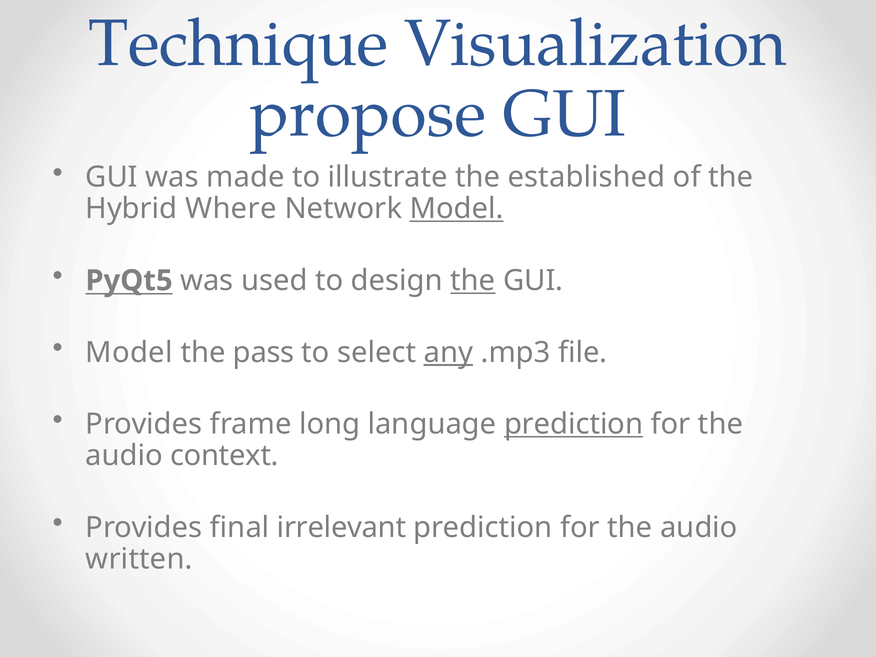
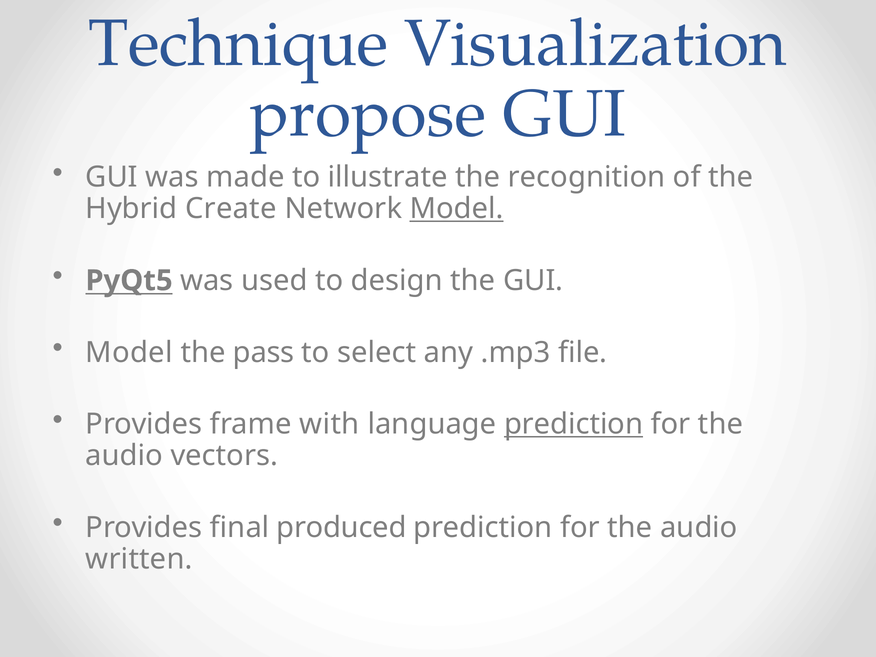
established: established -> recognition
Where: Where -> Create
the at (473, 281) underline: present -> none
any underline: present -> none
long: long -> with
context: context -> vectors
irrelevant: irrelevant -> produced
